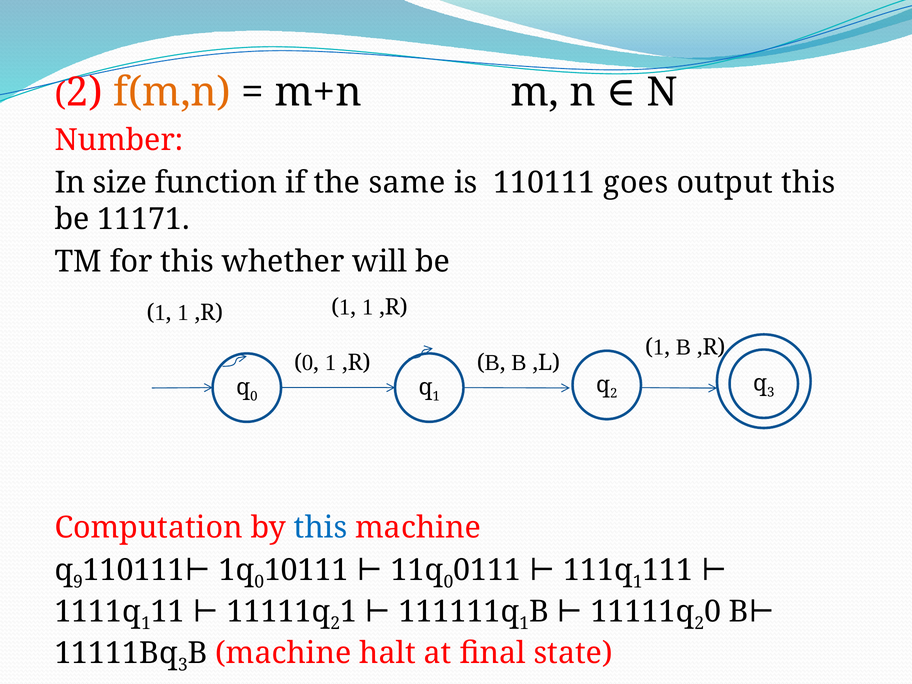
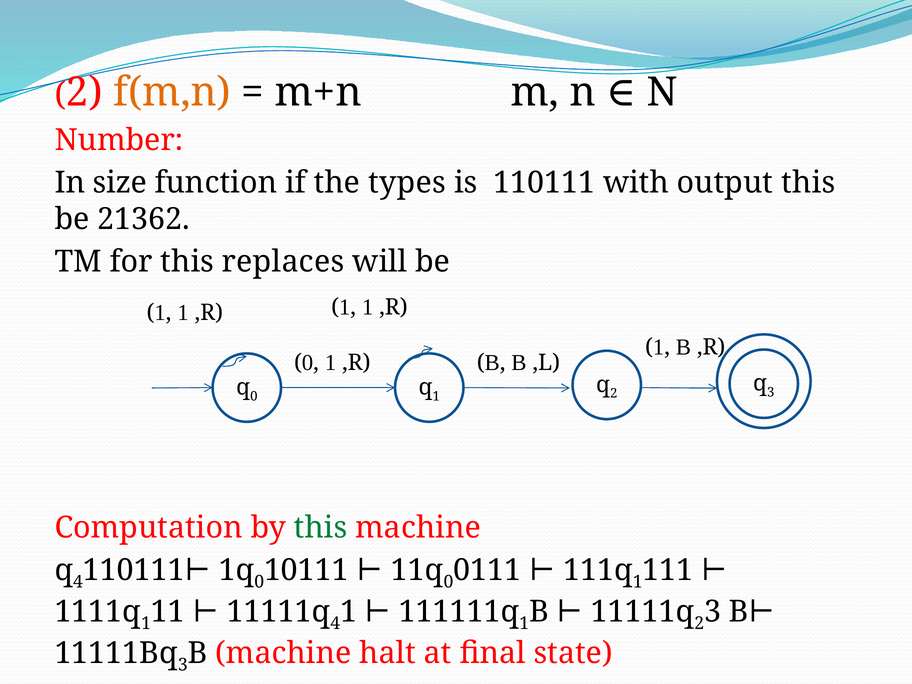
same: same -> types
goes: goes -> with
11171: 11171 -> 21362
whether: whether -> replaces
this at (321, 528) colour: blue -> green
9 at (78, 582): 9 -> 4
2 at (335, 624): 2 -> 4
2 0: 0 -> 3
